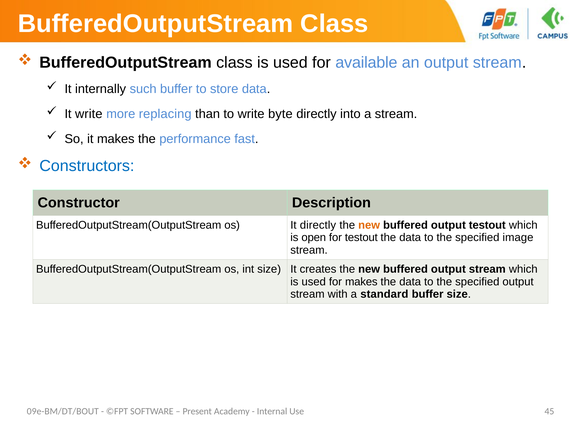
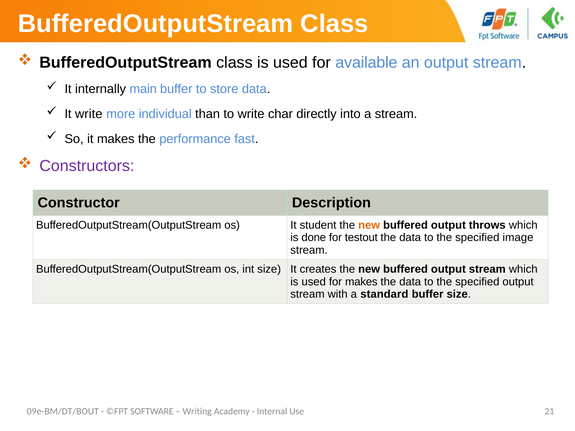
such: such -> main
replacing: replacing -> individual
byte: byte -> char
Constructors colour: blue -> purple
It directly: directly -> student
output testout: testout -> throws
open: open -> done
Present: Present -> Writing
45: 45 -> 21
